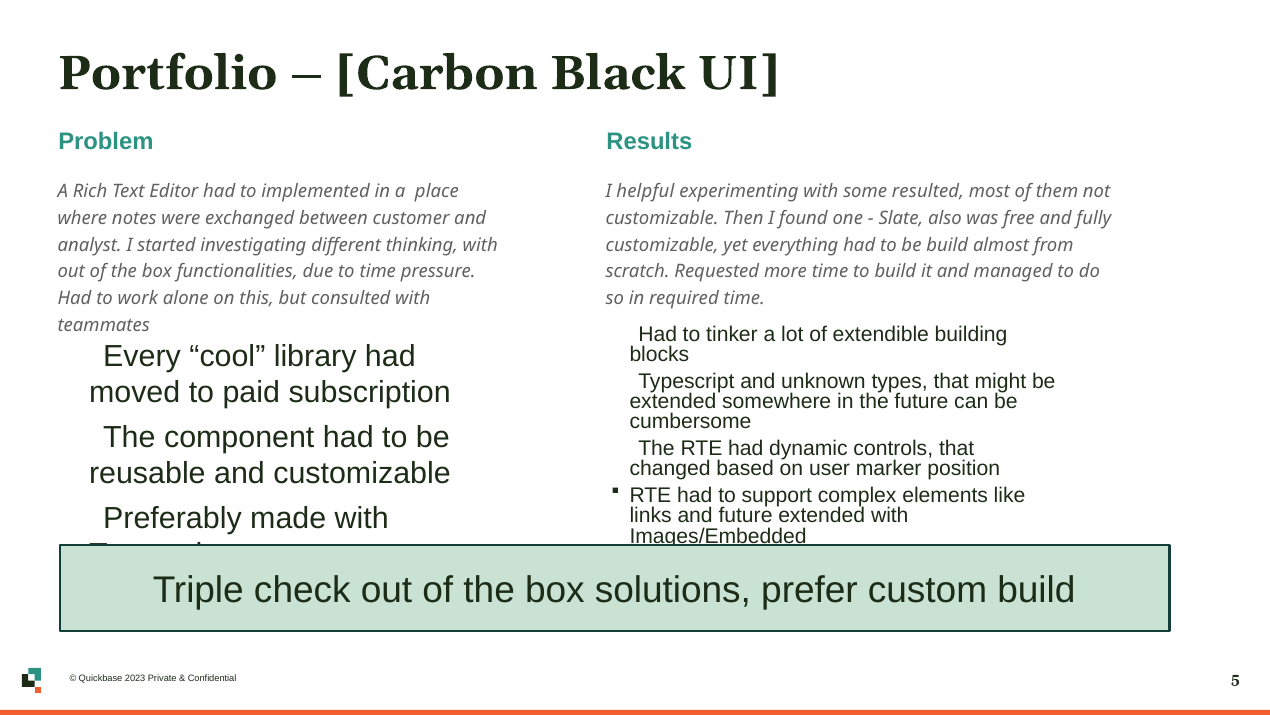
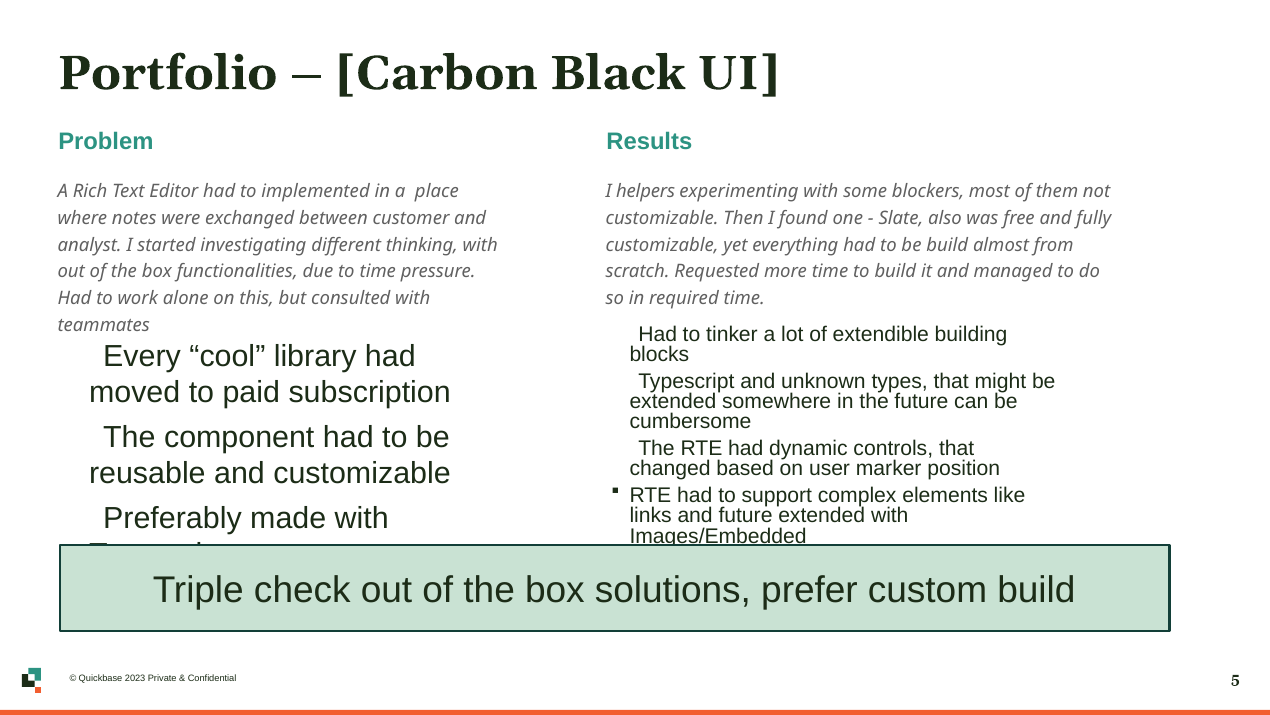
helpful: helpful -> helpers
resulted: resulted -> blockers
